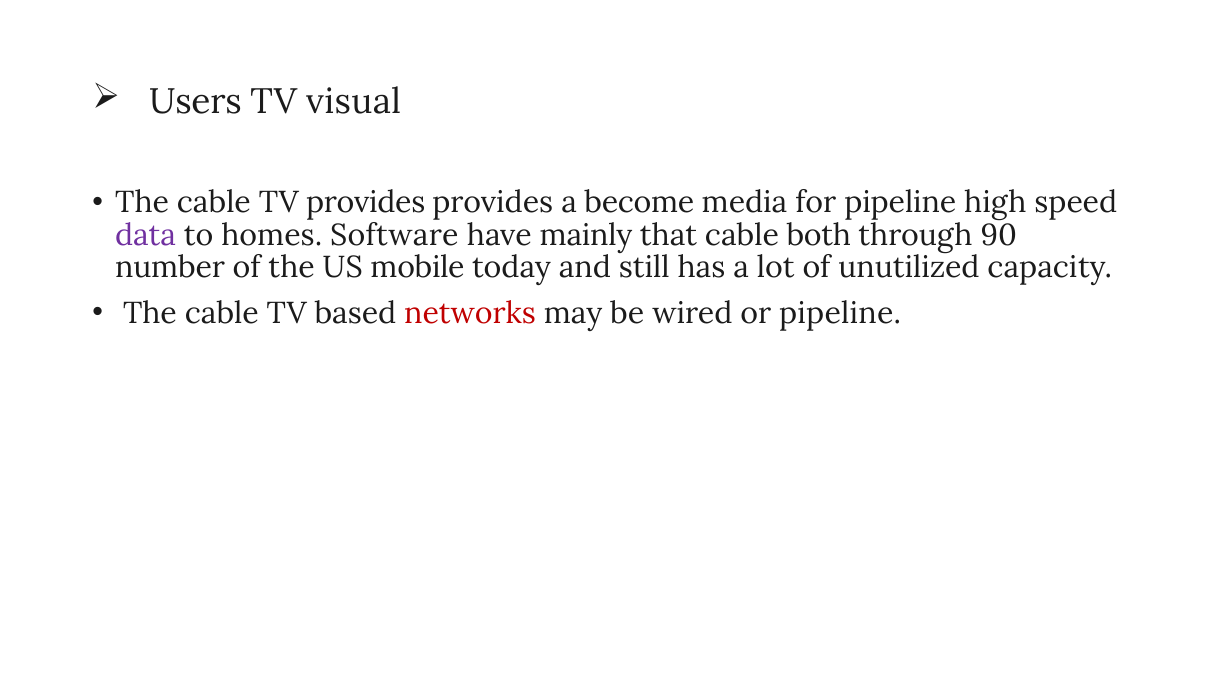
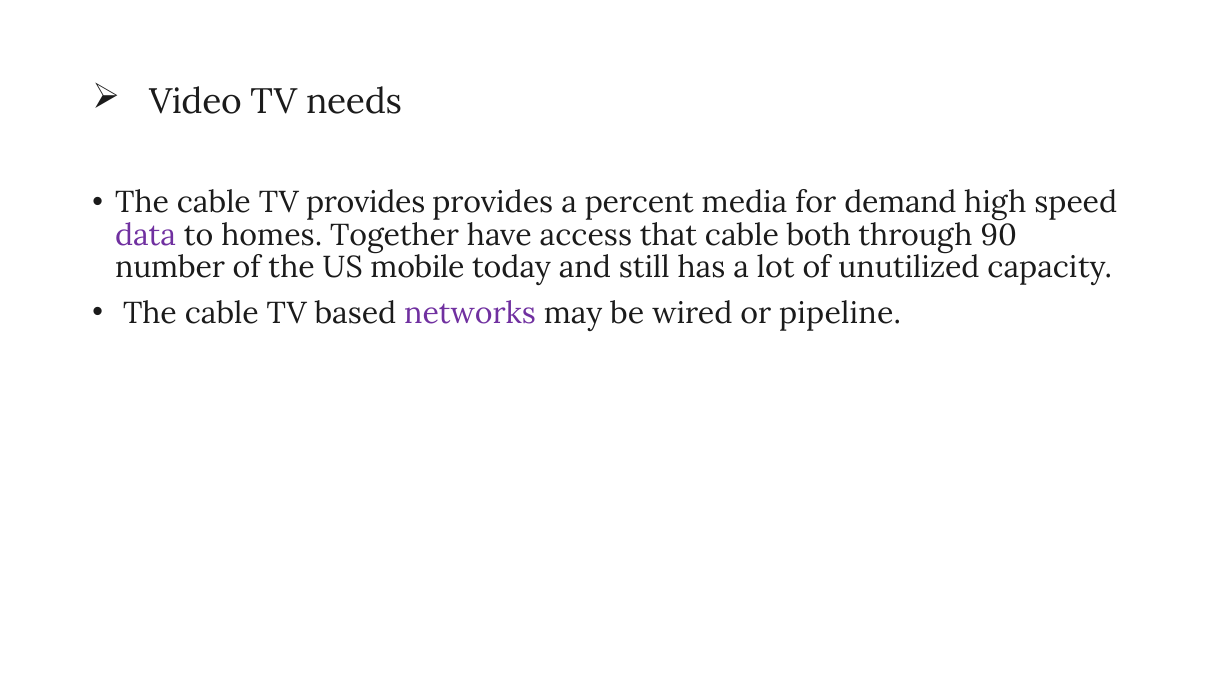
Users: Users -> Video
visual: visual -> needs
become: become -> percent
for pipeline: pipeline -> demand
Software: Software -> Together
mainly: mainly -> access
networks colour: red -> purple
